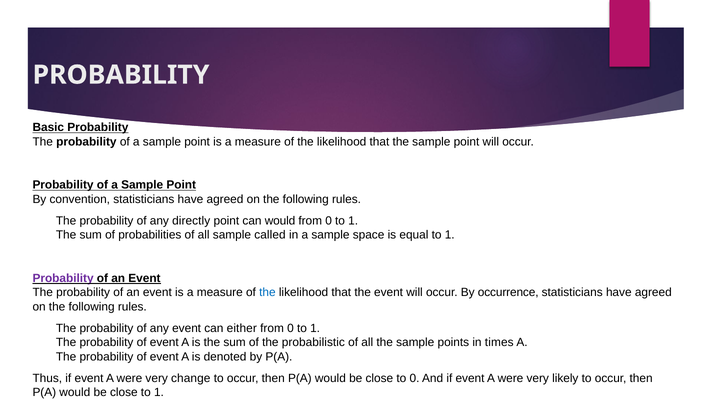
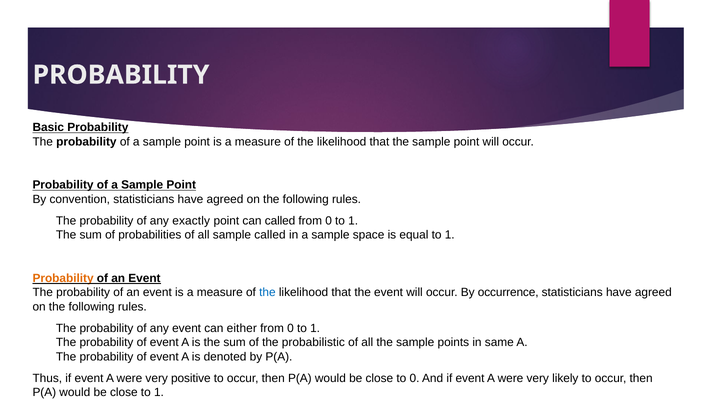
directly: directly -> exactly
can would: would -> called
Probability at (63, 279) colour: purple -> orange
times: times -> same
change: change -> positive
